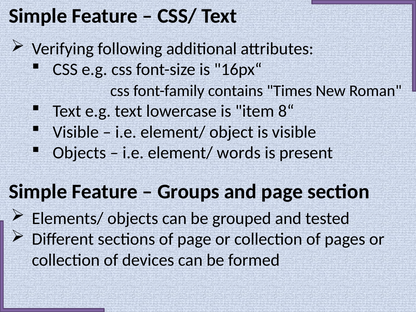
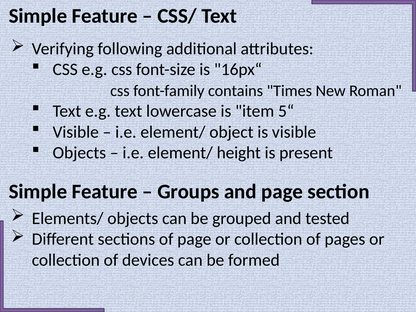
8“: 8“ -> 5“
words: words -> height
